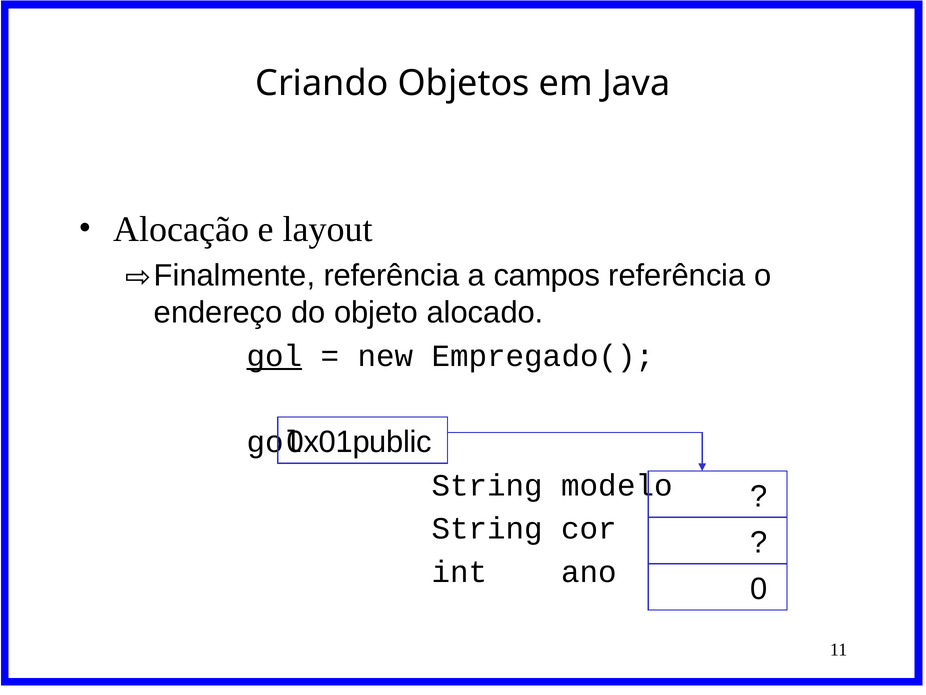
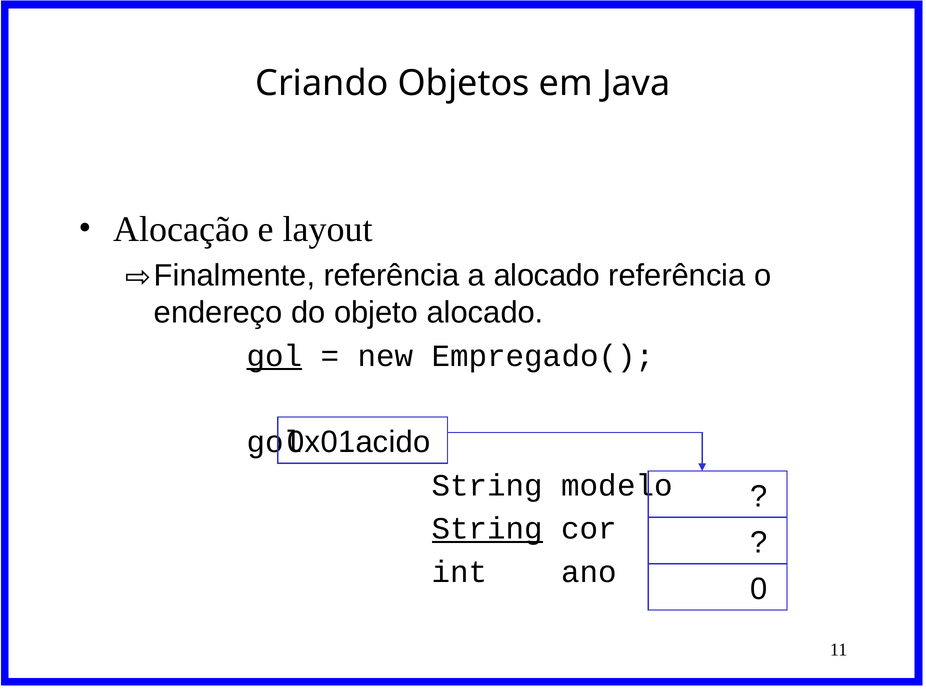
a campos: campos -> alocado
0x01public: 0x01public -> 0x01acido
String at (487, 528) underline: none -> present
